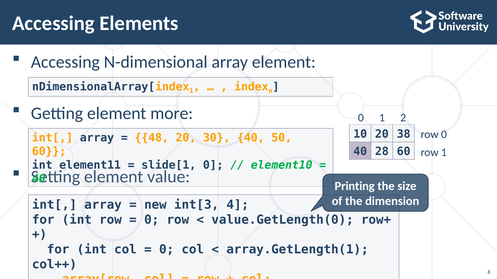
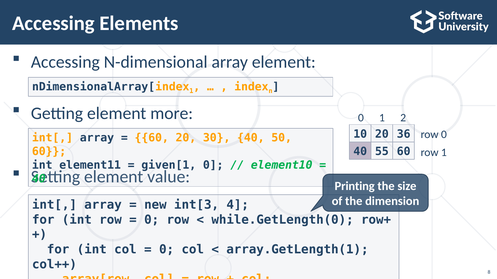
38: 38 -> 36
48 at (152, 138): 48 -> 60
28: 28 -> 55
slide[1: slide[1 -> given[1
value.GetLength(0: value.GetLength(0 -> while.GetLength(0
